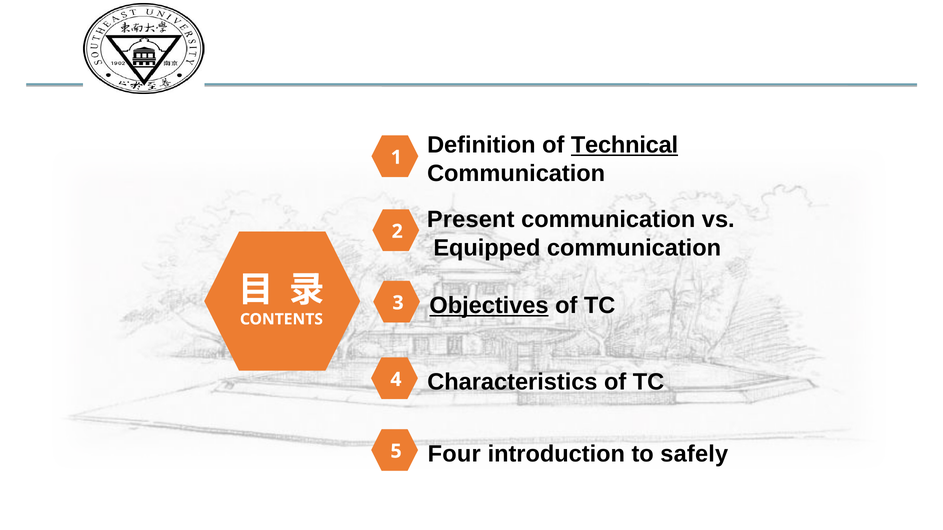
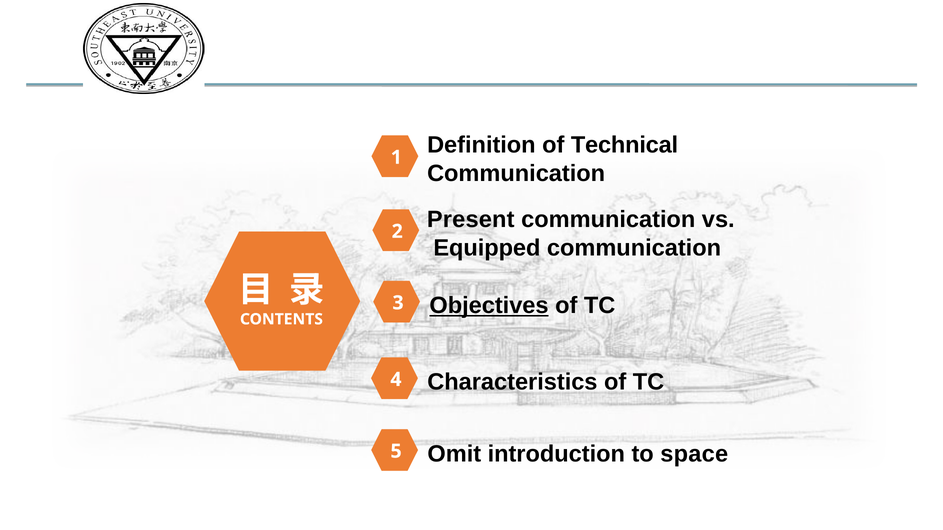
Technical underline: present -> none
Four: Four -> Omit
safely: safely -> space
